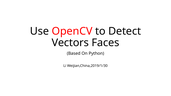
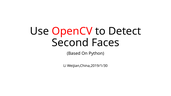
Vectors: Vectors -> Second
